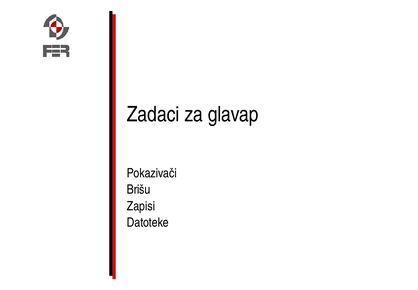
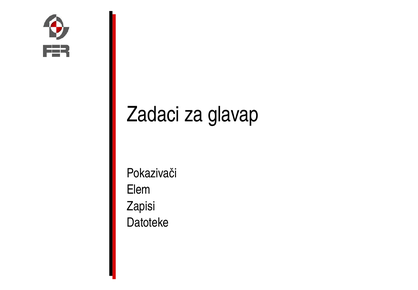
Brišu: Brišu -> Elem
